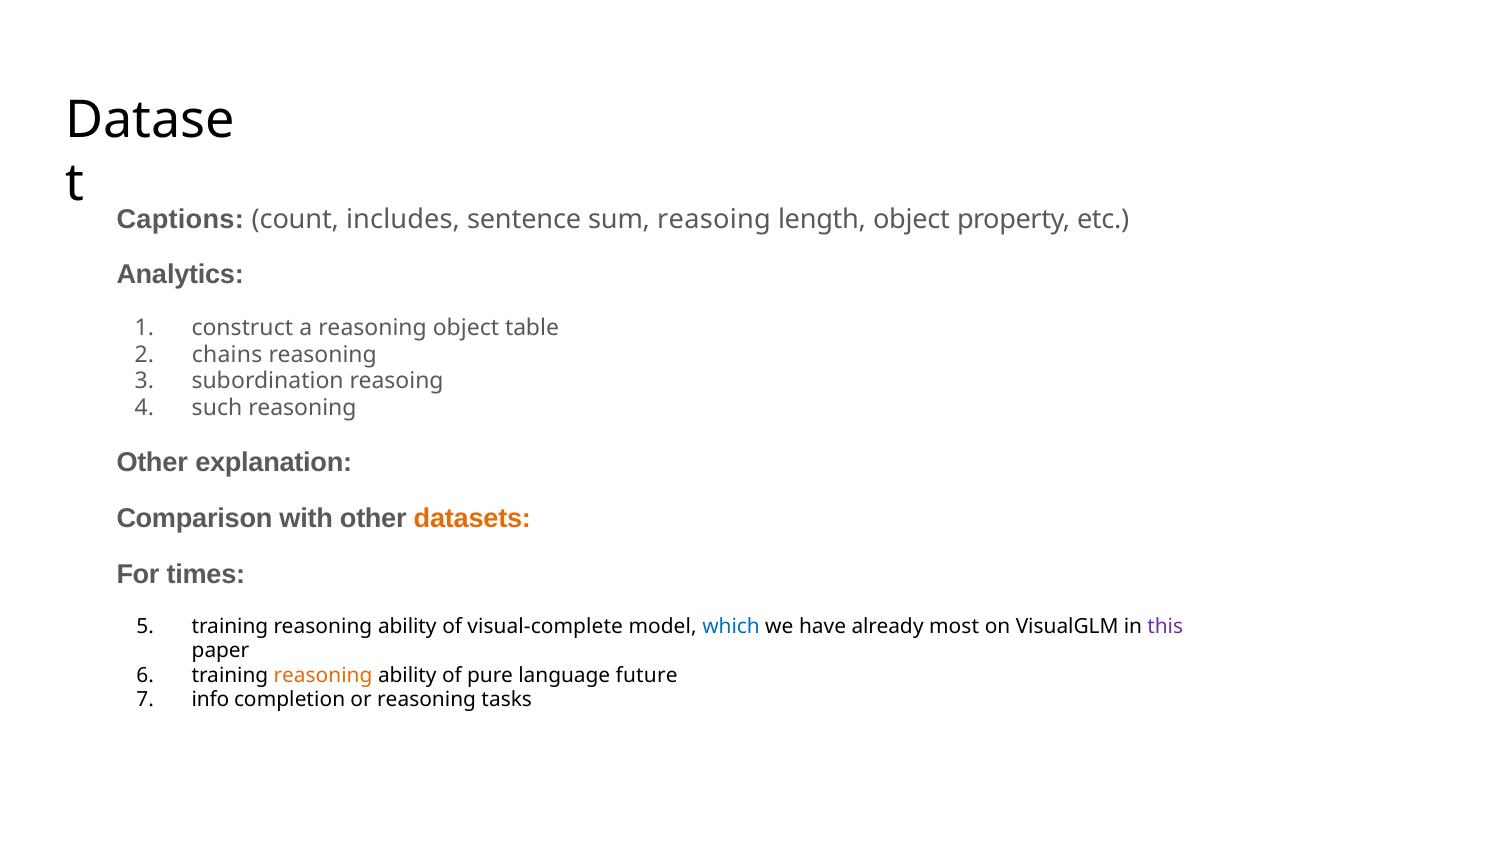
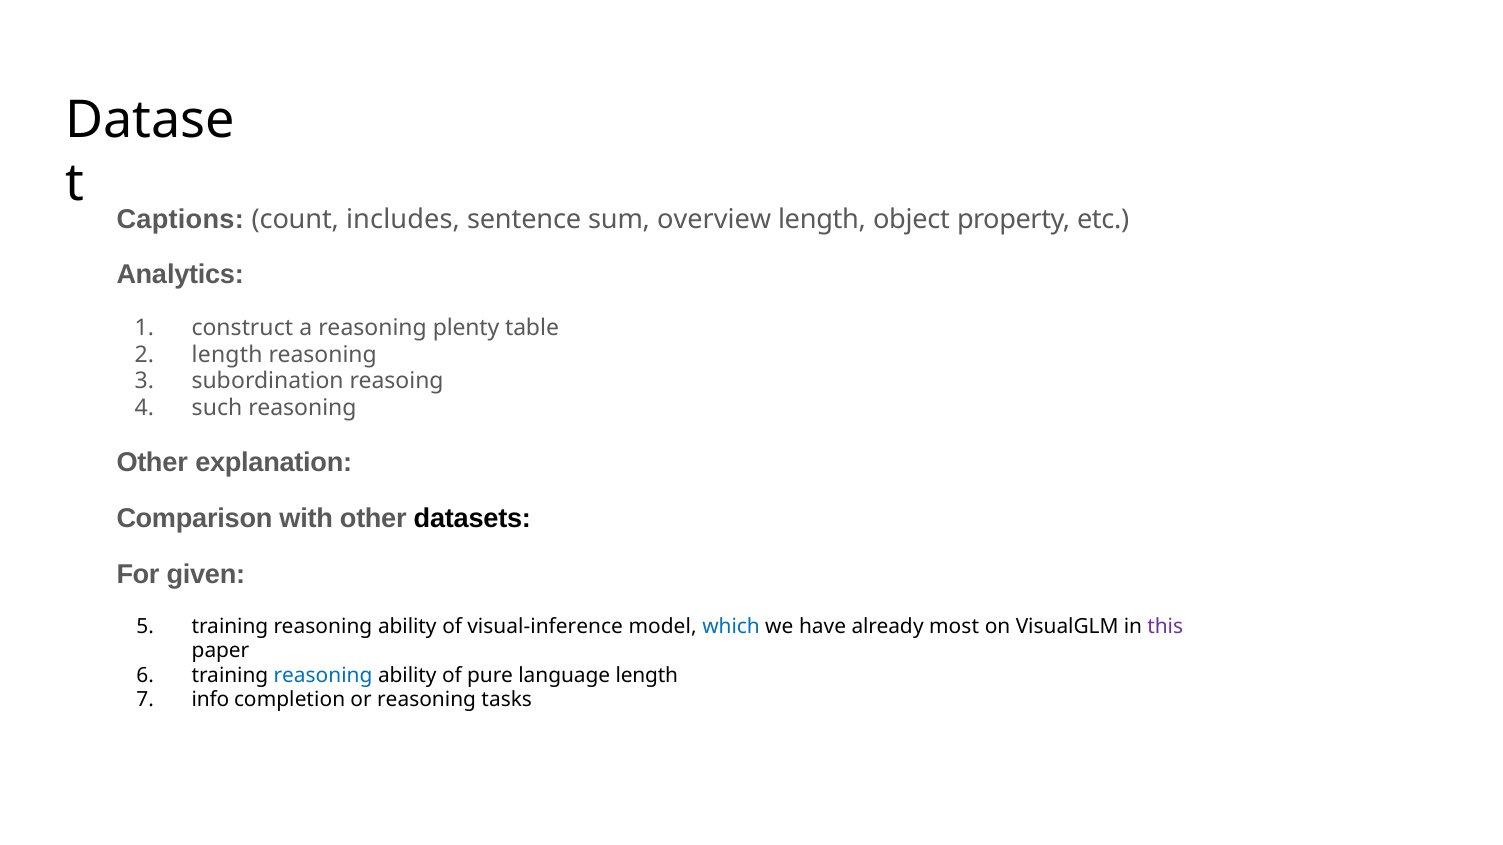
sum reasoing: reasoing -> overview
reasoning object: object -> plenty
chains at (227, 355): chains -> length
datasets colour: orange -> black
times: times -> given
visual-complete: visual-complete -> visual-inference
reasoning at (323, 676) colour: orange -> blue
language future: future -> length
